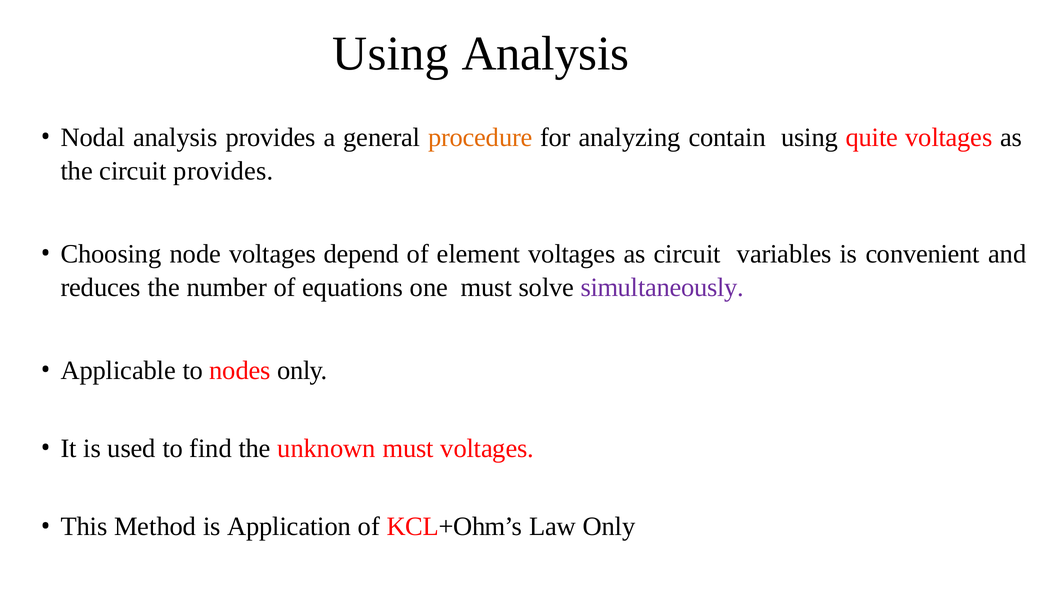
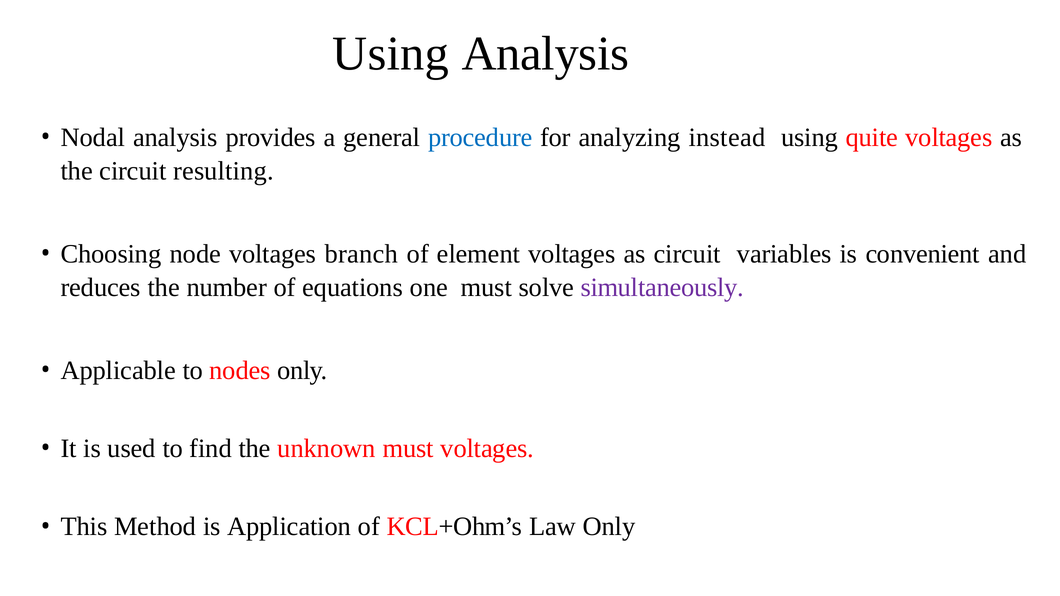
procedure colour: orange -> blue
contain: contain -> instead
circuit provides: provides -> resulting
depend: depend -> branch
